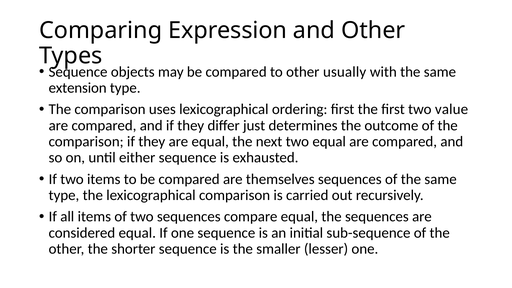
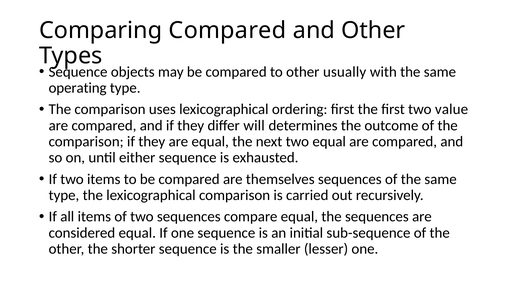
Comparing Expression: Expression -> Compared
extension: extension -> operating
just: just -> will
